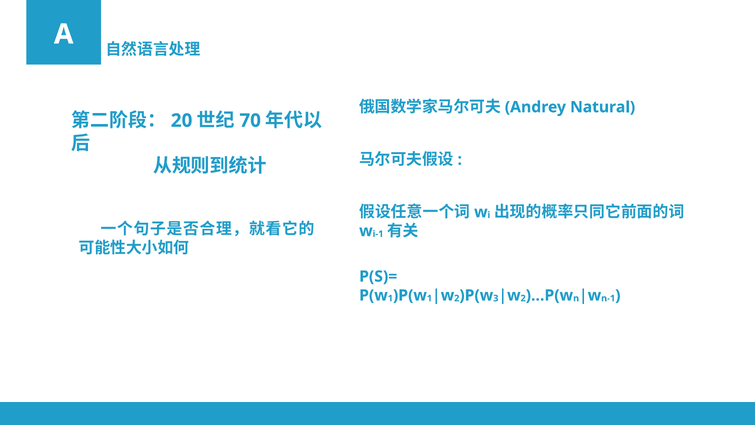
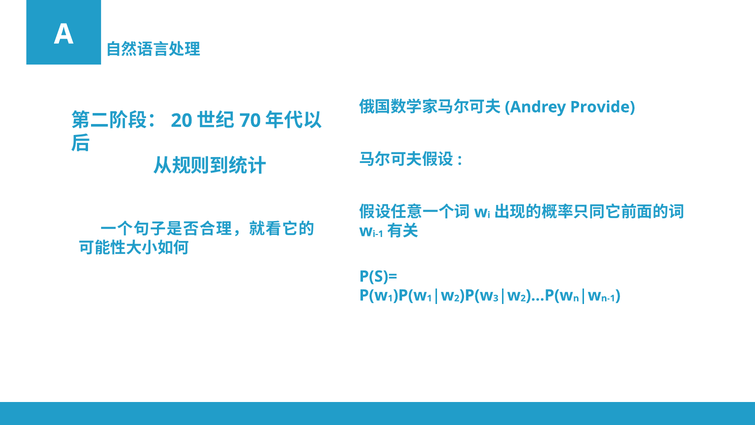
Natural: Natural -> Provide
